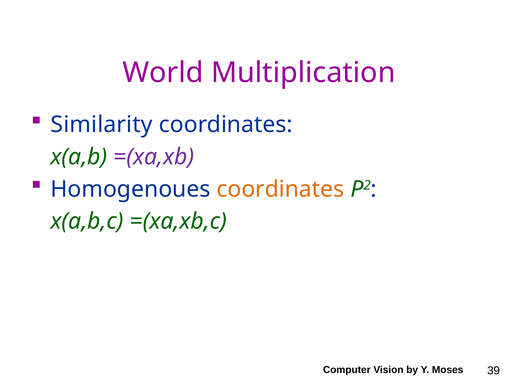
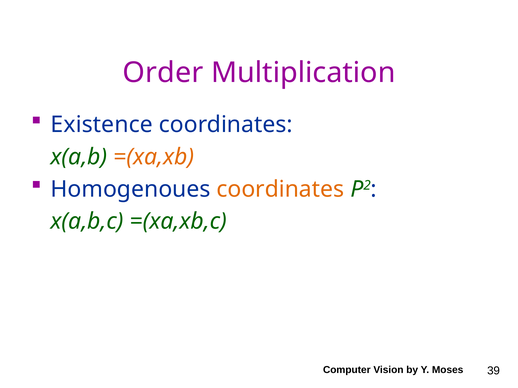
World: World -> Order
Similarity: Similarity -> Existence
=(xa,xb colour: purple -> orange
